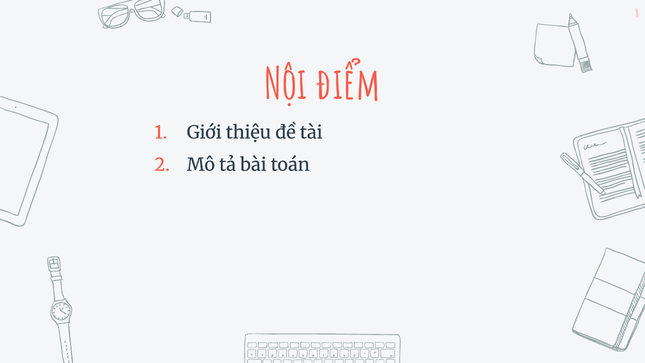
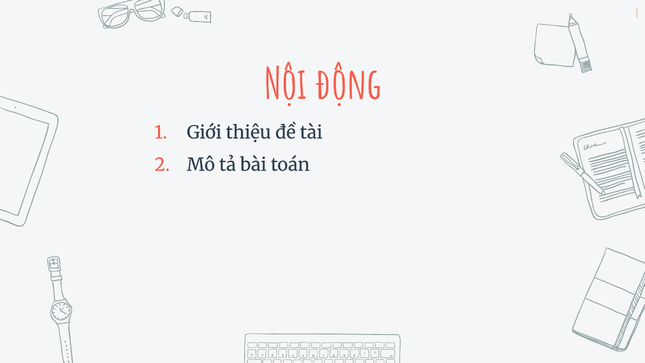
điểm: điểm -> động
